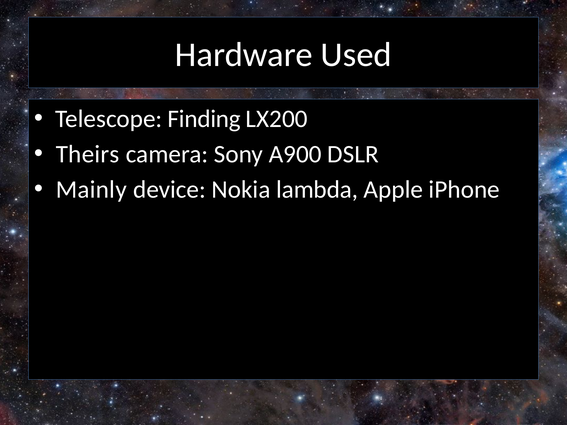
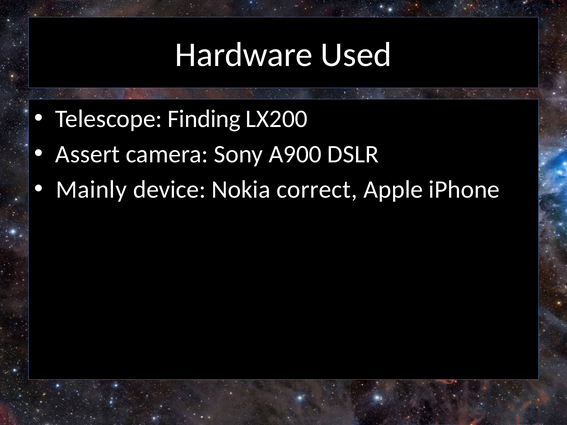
Theirs: Theirs -> Assert
lambda: lambda -> correct
